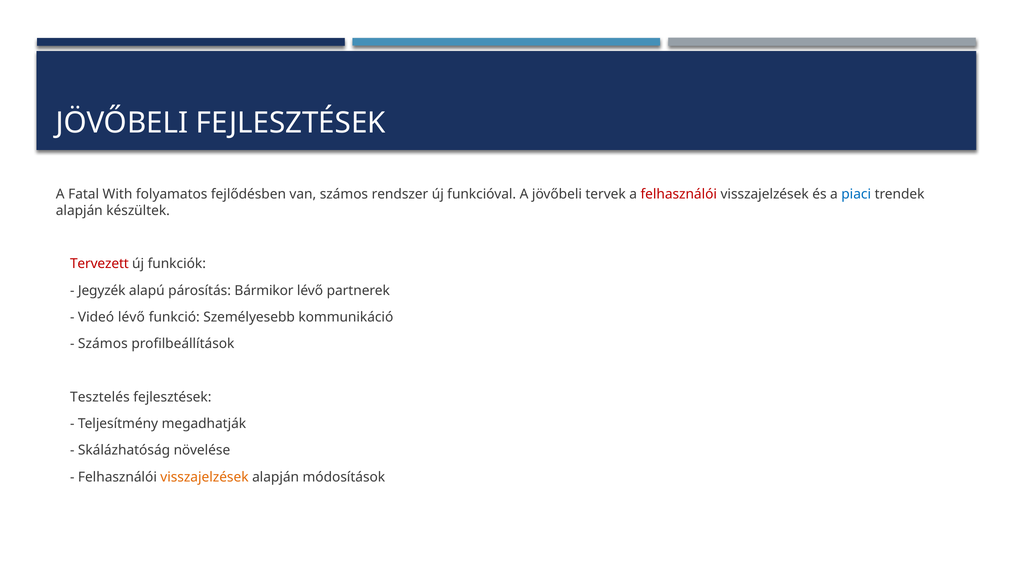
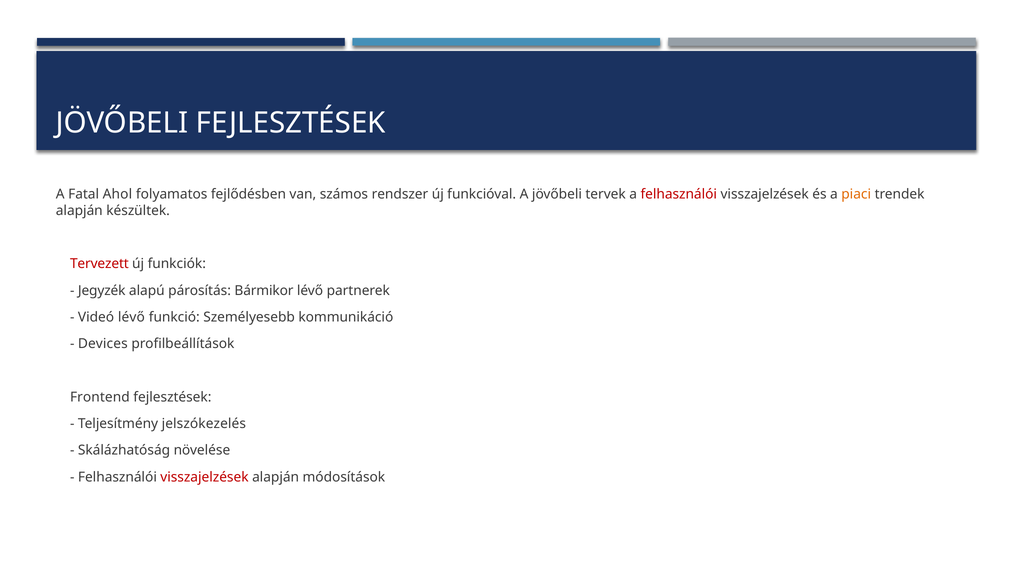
With: With -> Ahol
piaci colour: blue -> orange
Számos at (103, 344): Számos -> Devices
Tesztelés: Tesztelés -> Frontend
megadhatják: megadhatják -> jelszókezelés
visszajelzések at (204, 477) colour: orange -> red
